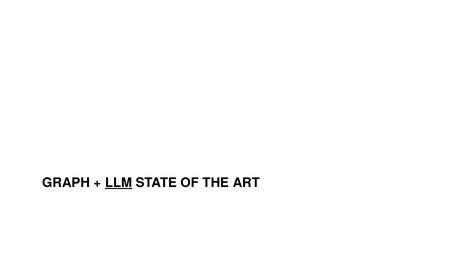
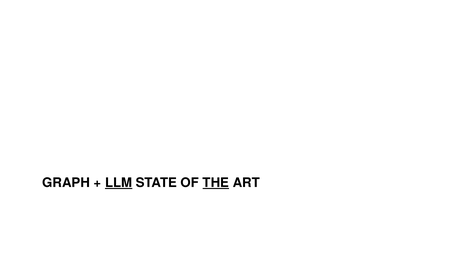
THE underline: none -> present
